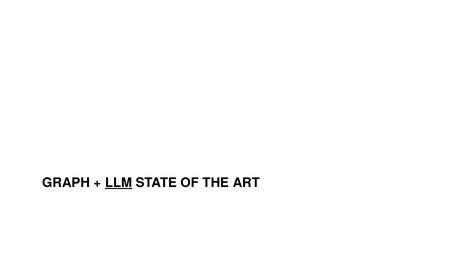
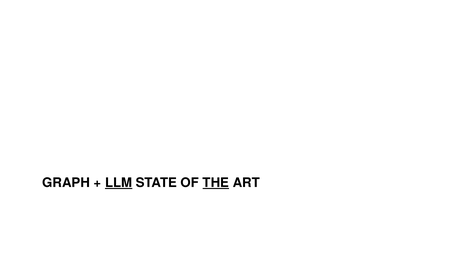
THE underline: none -> present
